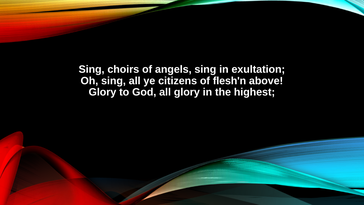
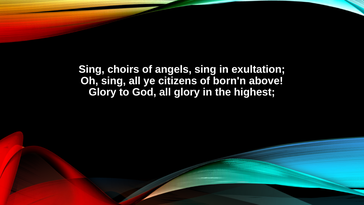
flesh'n: flesh'n -> born'n
